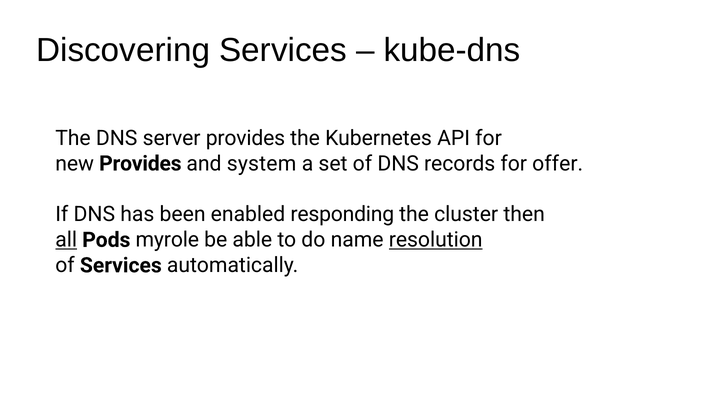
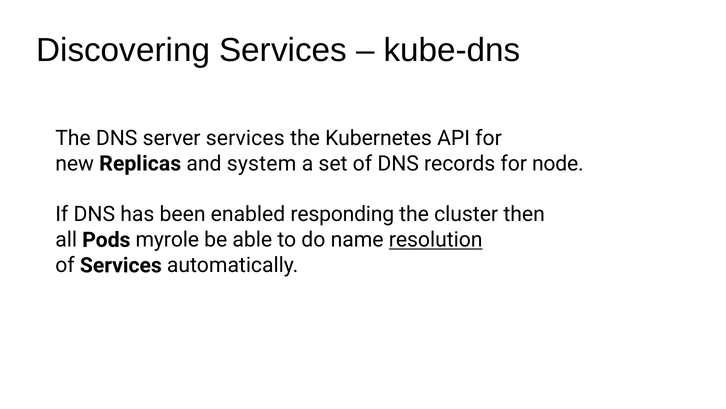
server provides: provides -> services
new Provides: Provides -> Replicas
offer: offer -> node
all underline: present -> none
